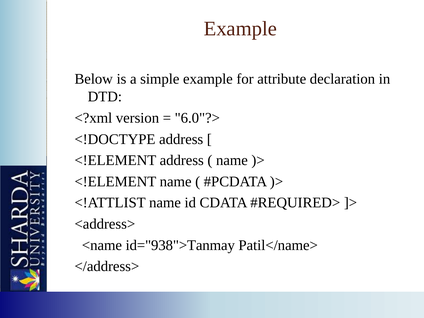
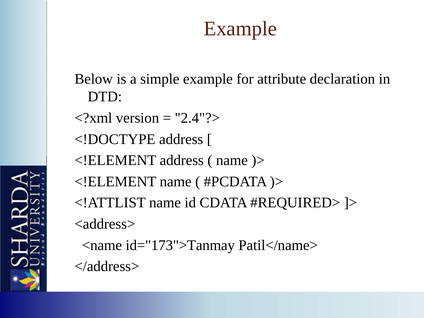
6.0"?>: 6.0"?> -> 2.4"?>
id="938">Tanmay: id="938">Tanmay -> id="173">Tanmay
